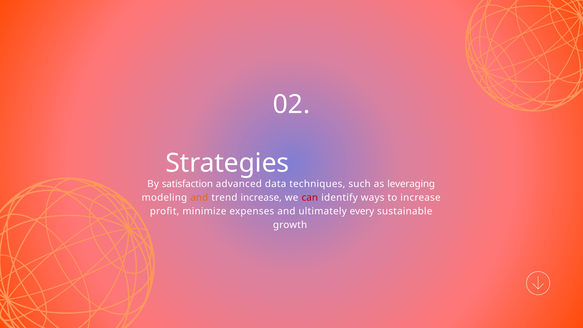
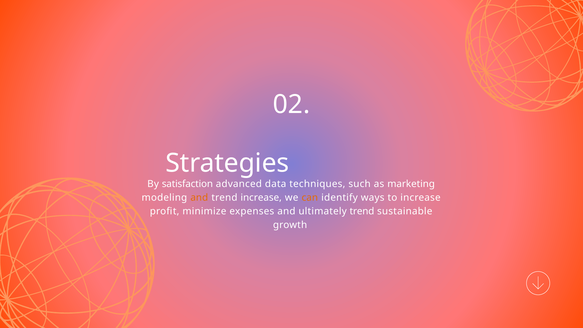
leveraging: leveraging -> marketing
can colour: red -> orange
ultimately every: every -> trend
